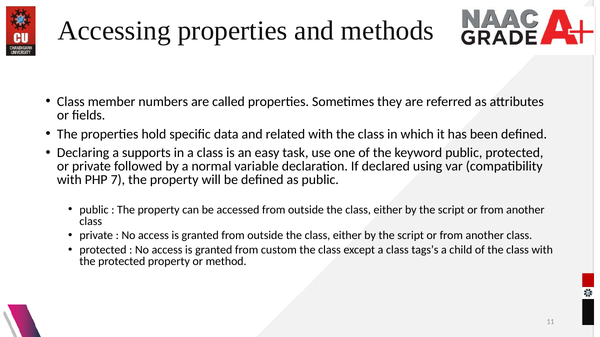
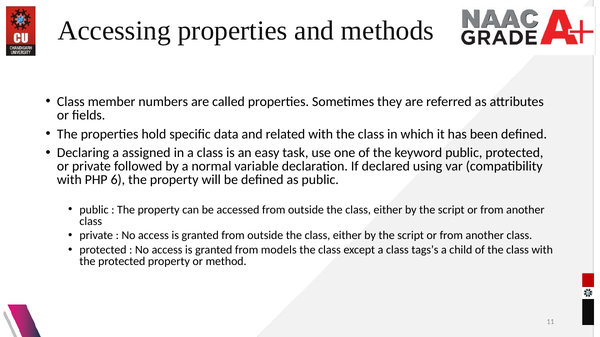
supports: supports -> assigned
7: 7 -> 6
custom: custom -> models
